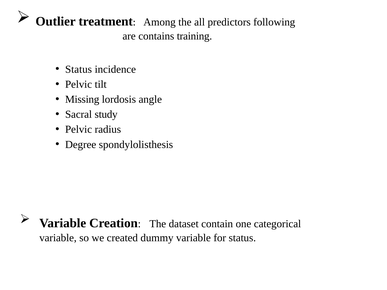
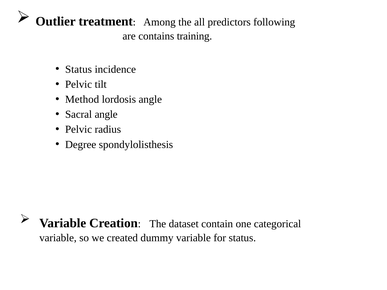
Missing: Missing -> Method
Sacral study: study -> angle
